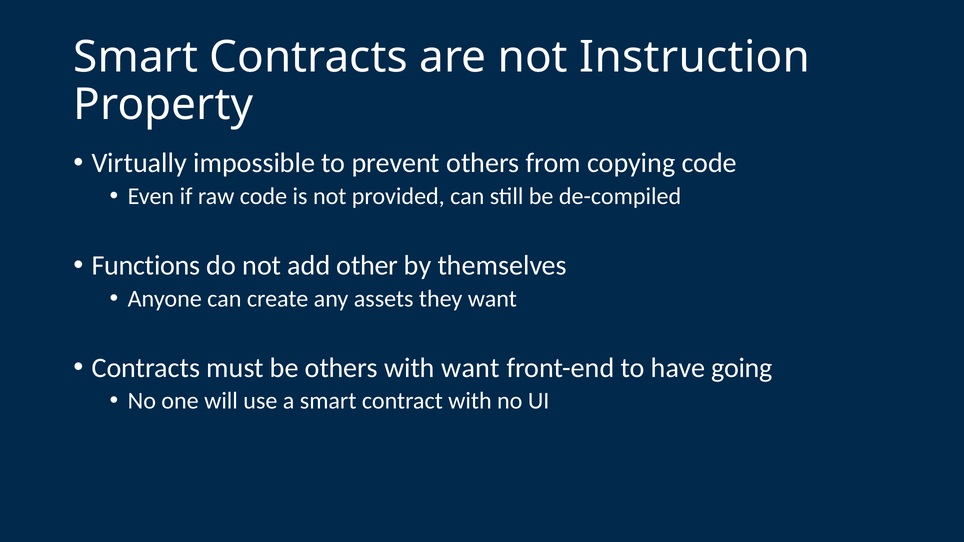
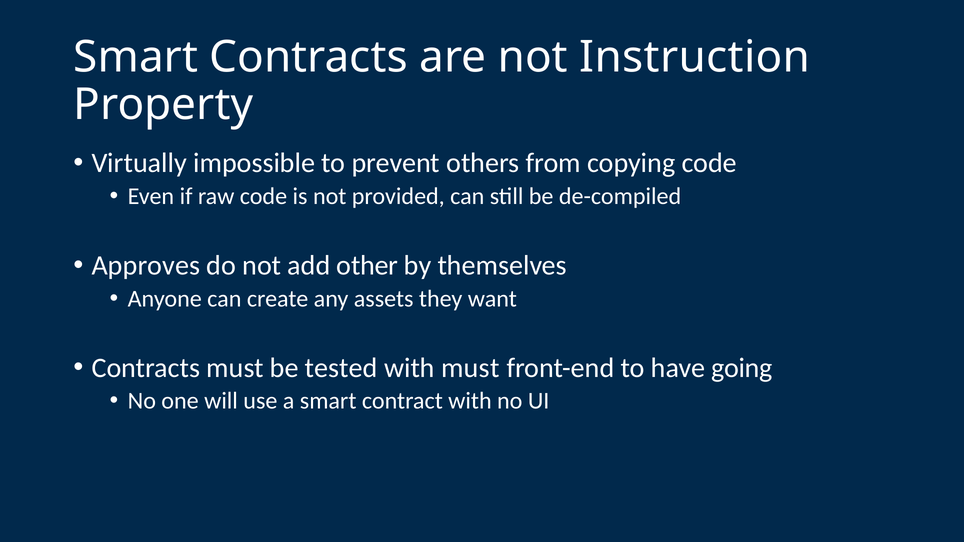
Functions: Functions -> Approves
be others: others -> tested
with want: want -> must
